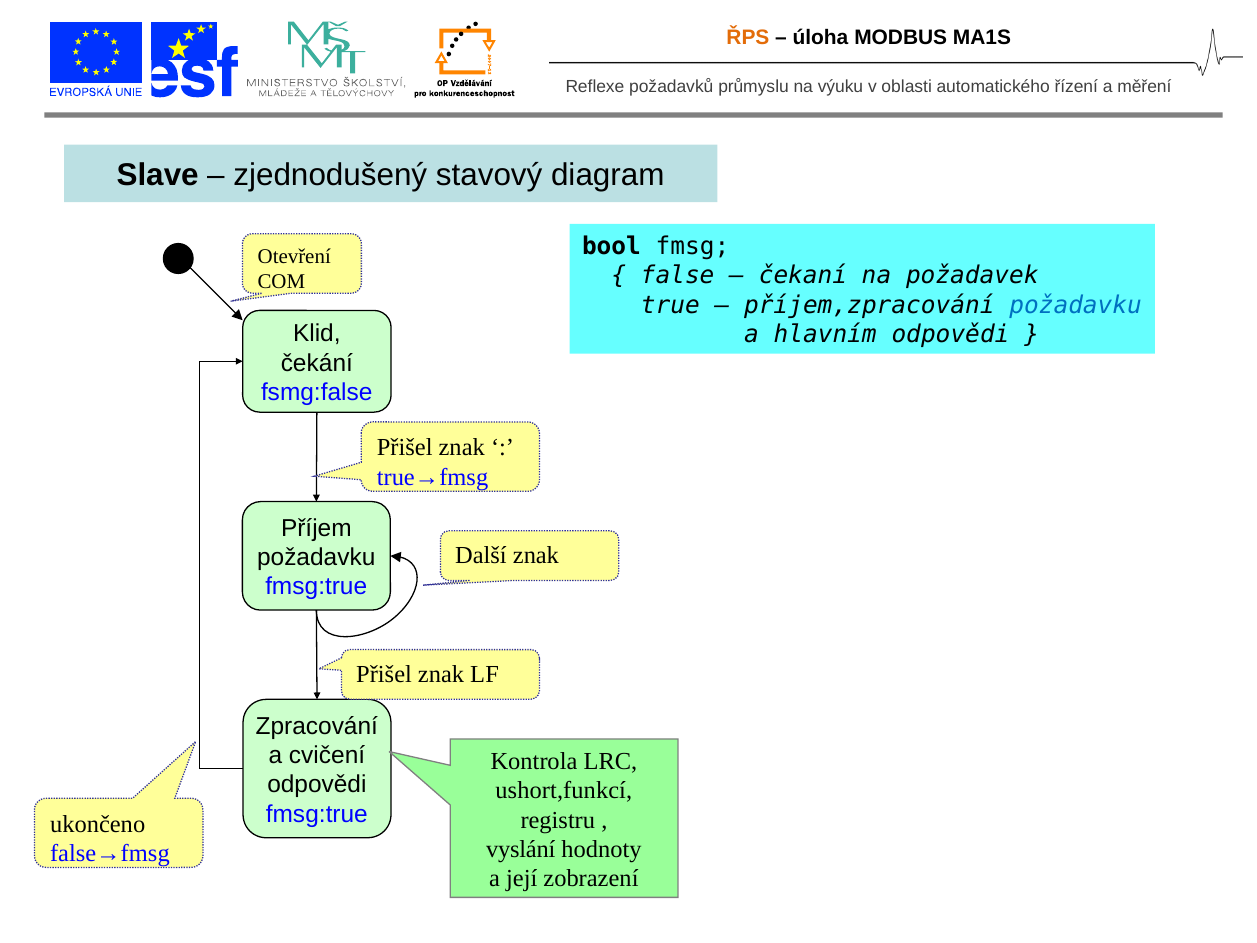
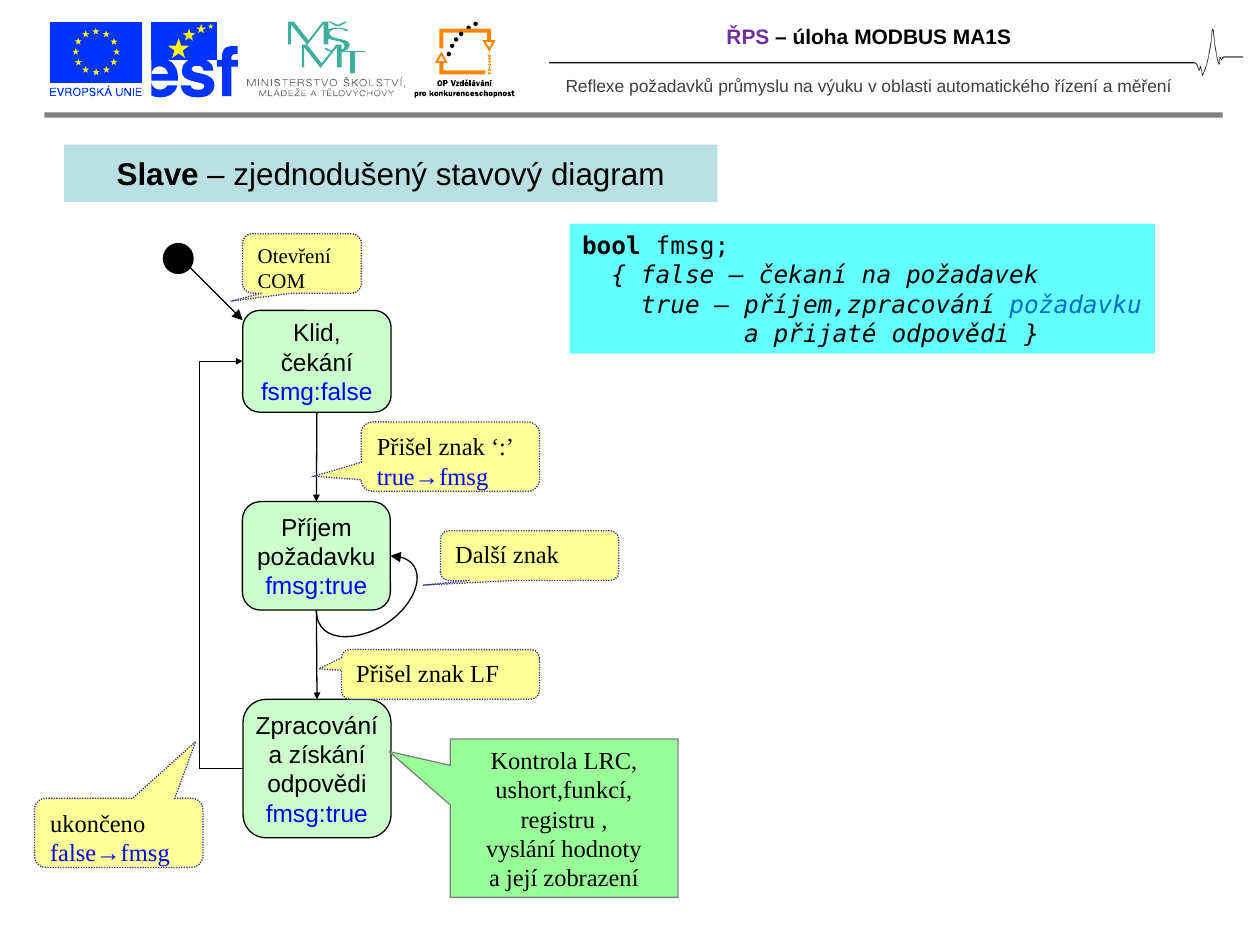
ŘPS colour: orange -> purple
hlavním: hlavním -> přijaté
cvičení: cvičení -> získání
